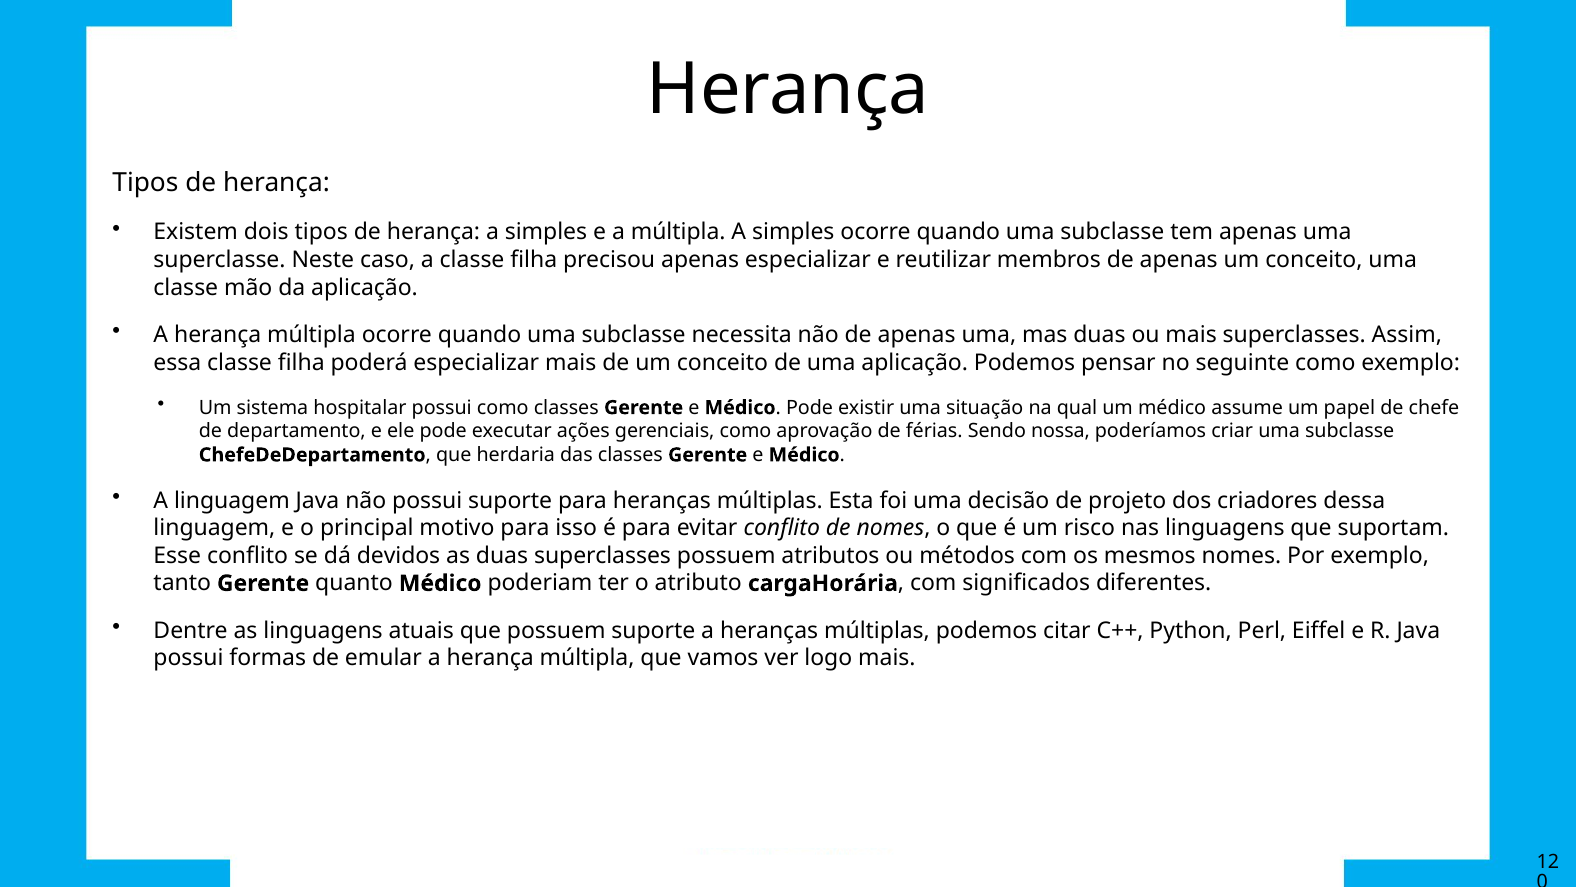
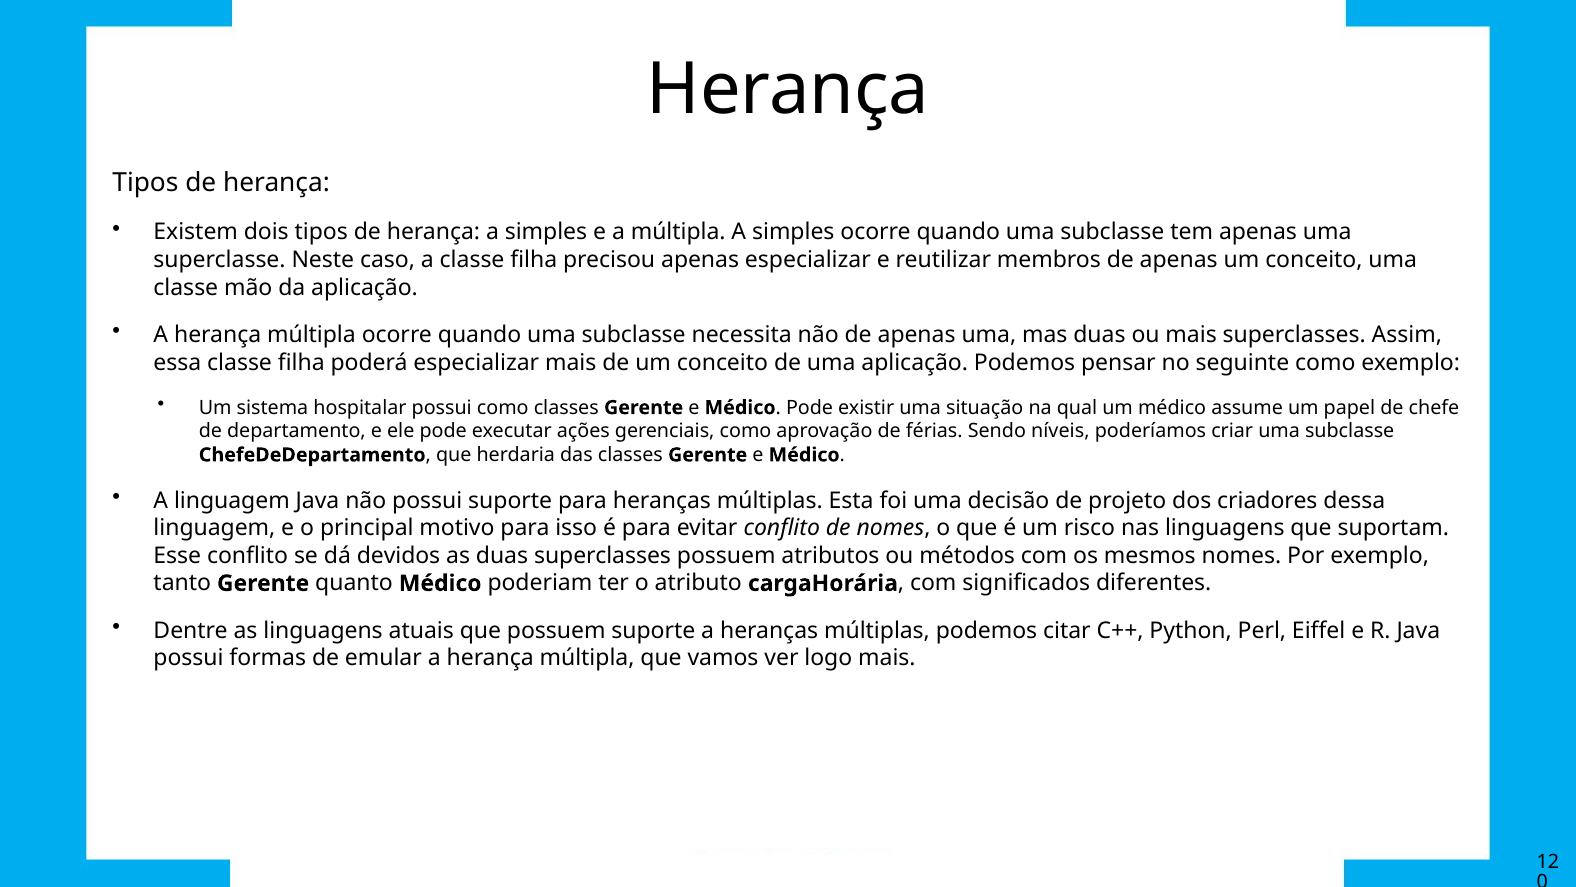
nossa: nossa -> níveis
